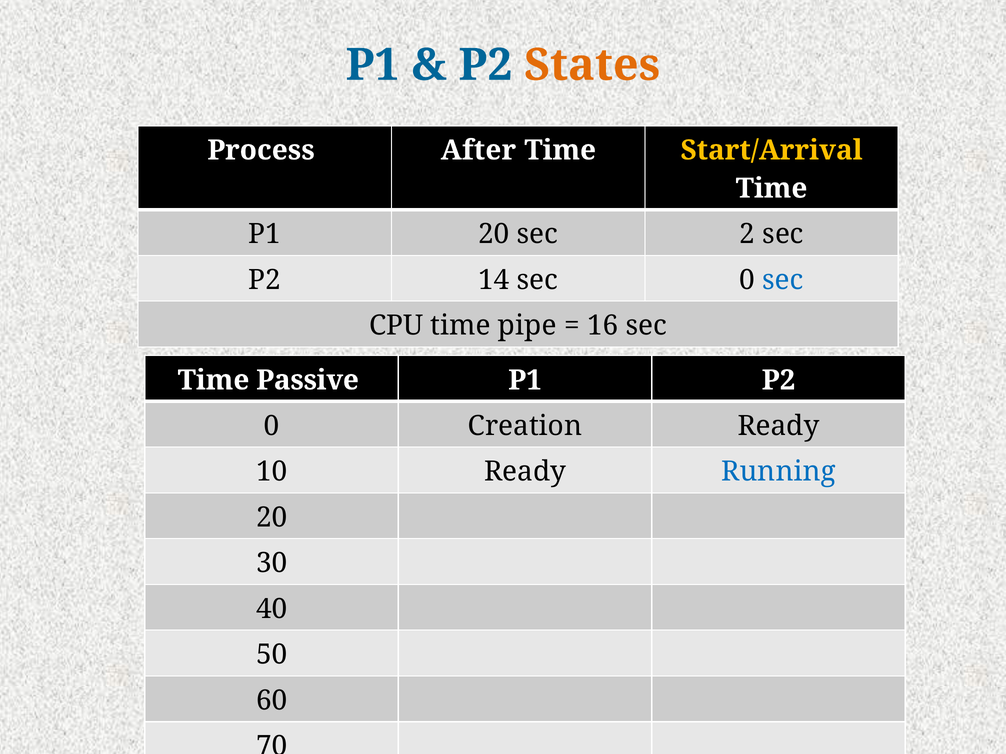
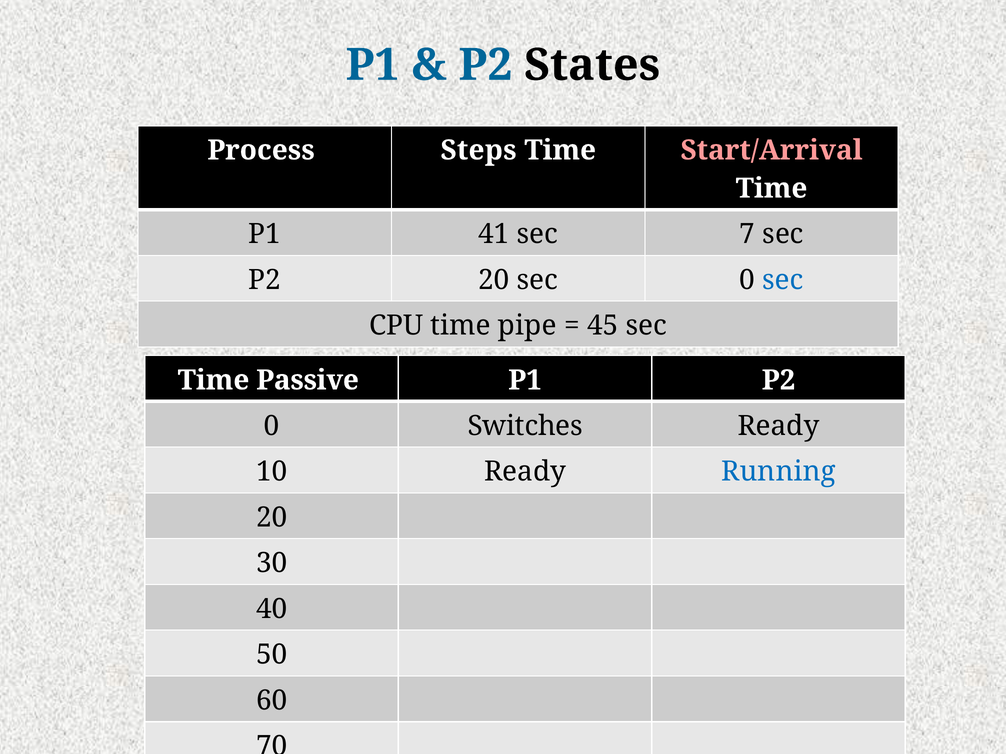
States colour: orange -> black
After: After -> Steps
Start/Arrival colour: yellow -> pink
P1 20: 20 -> 41
2: 2 -> 7
P2 14: 14 -> 20
16: 16 -> 45
Creation: Creation -> Switches
